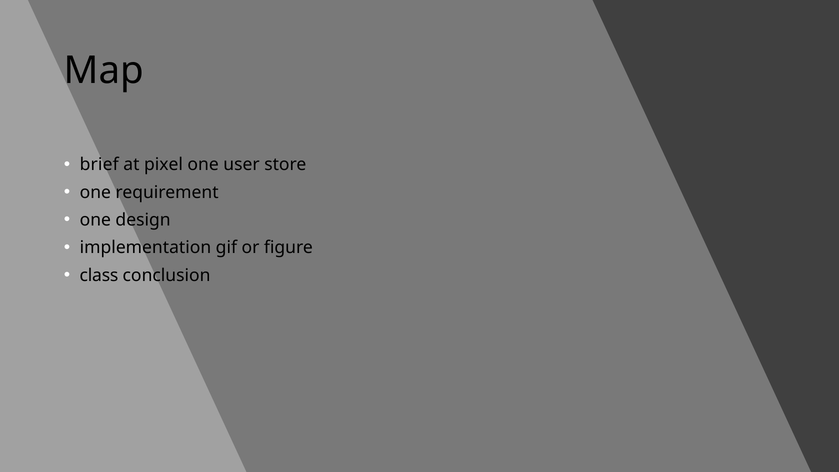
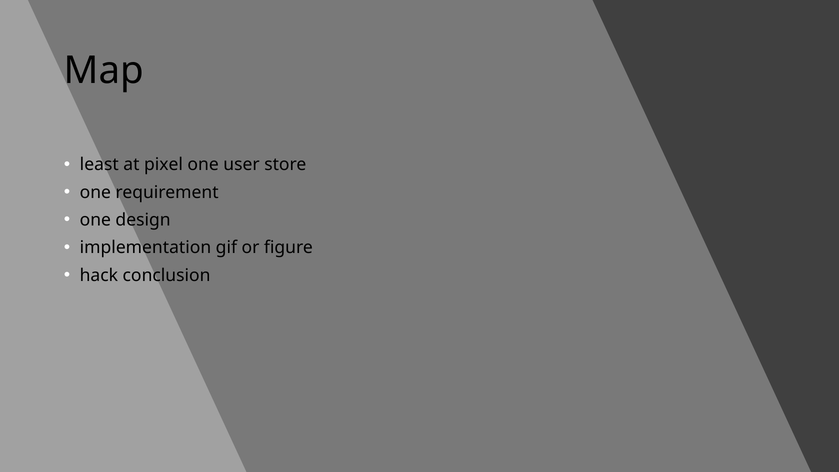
brief: brief -> least
class: class -> hack
